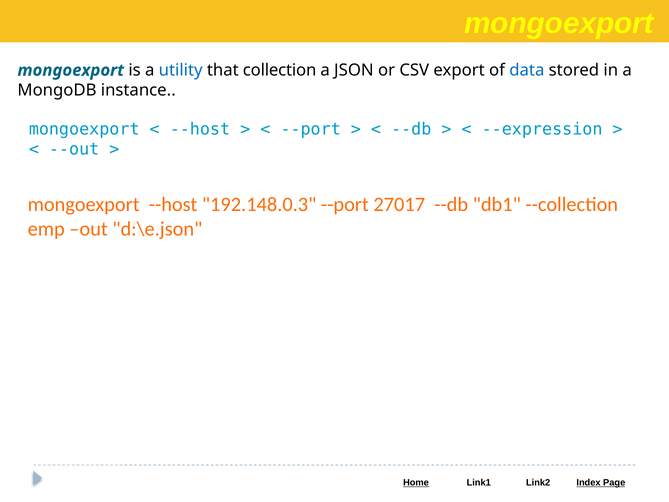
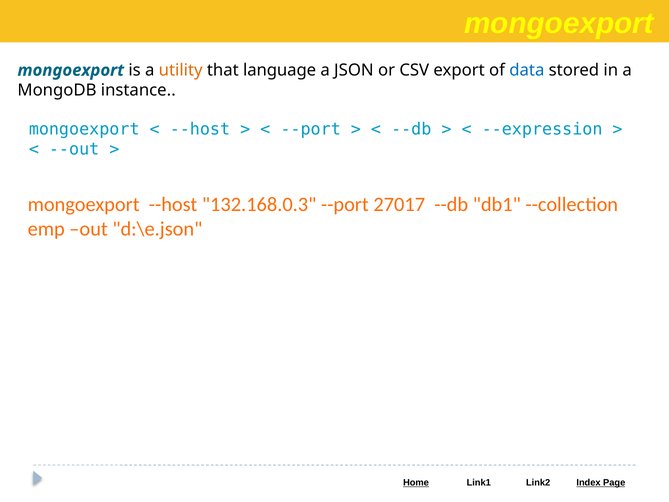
utility colour: blue -> orange
collection: collection -> language
192.148.0.3: 192.148.0.3 -> 132.168.0.3
